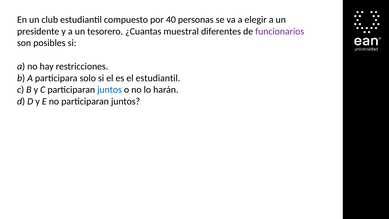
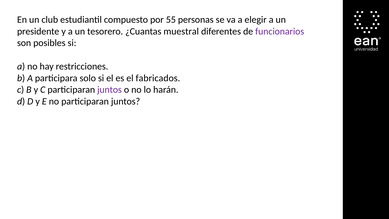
40: 40 -> 55
el estudiantil: estudiantil -> fabricados
juntos at (110, 90) colour: blue -> purple
